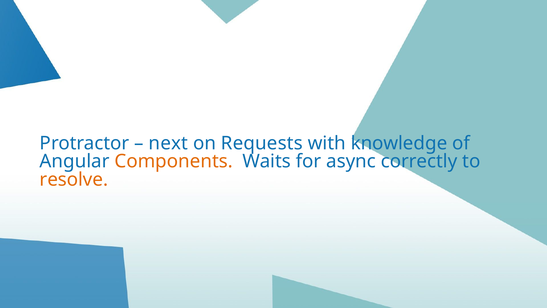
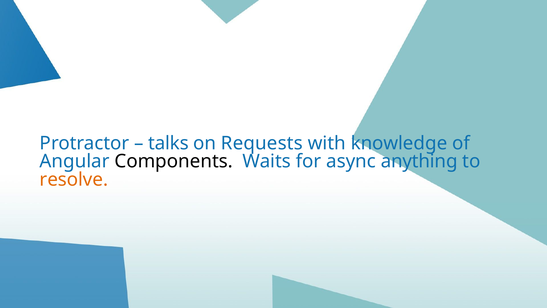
next: next -> talks
Components colour: orange -> black
correctly: correctly -> anything
